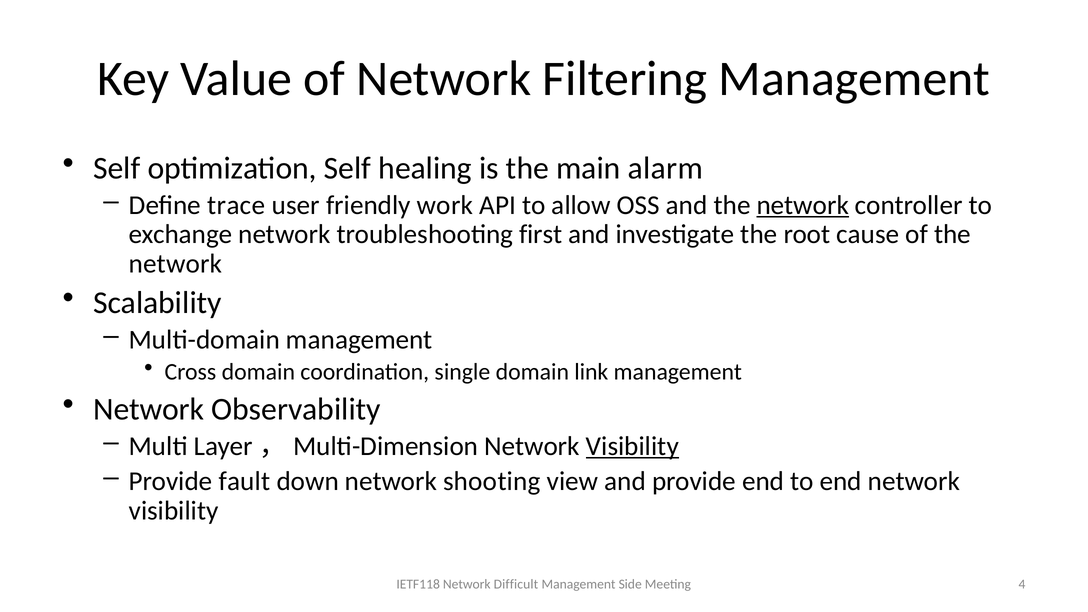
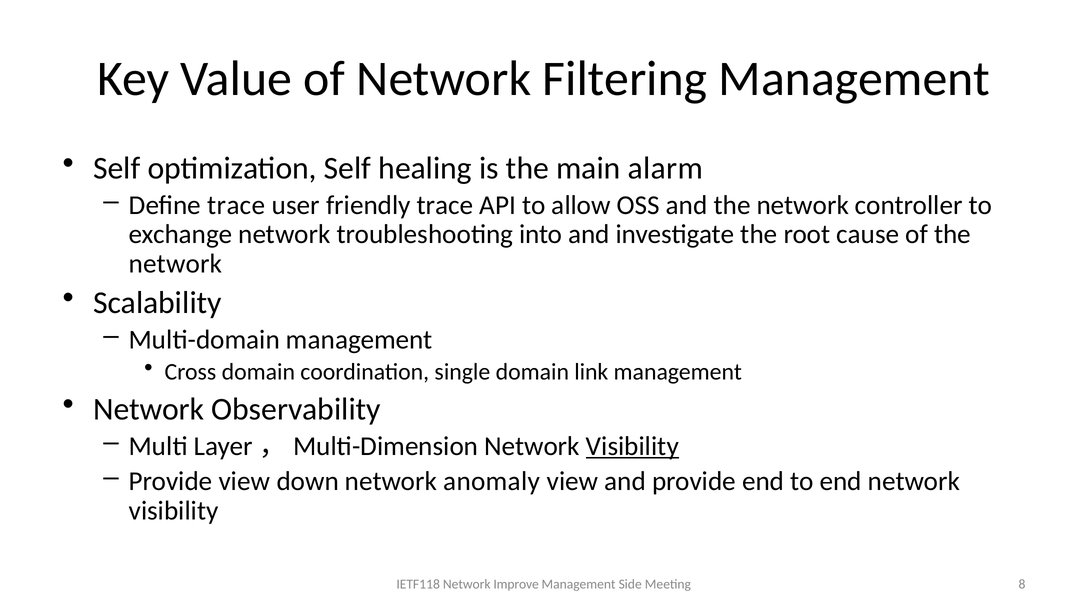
friendly work: work -> trace
network at (803, 205) underline: present -> none
first: first -> into
Provide fault: fault -> view
shooting: shooting -> anomaly
Difficult: Difficult -> Improve
4: 4 -> 8
